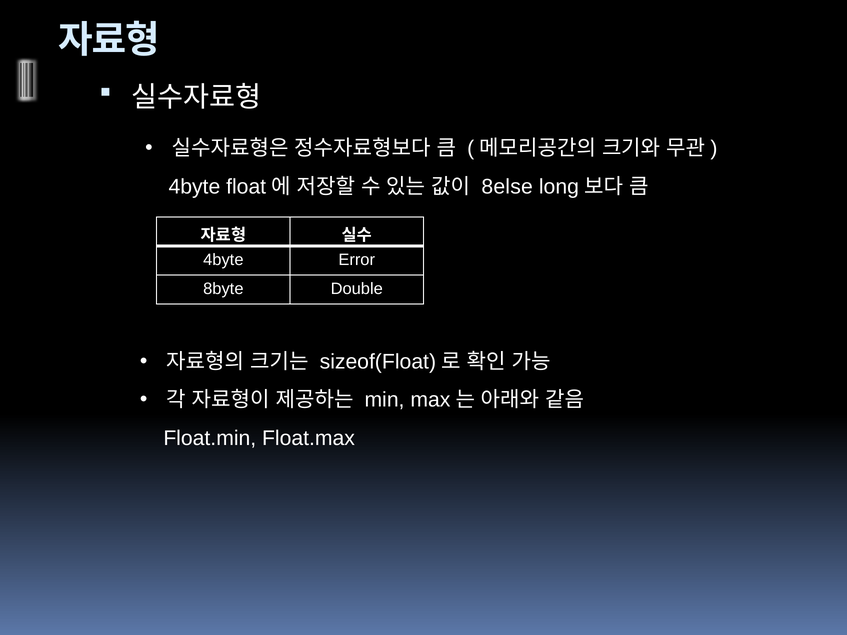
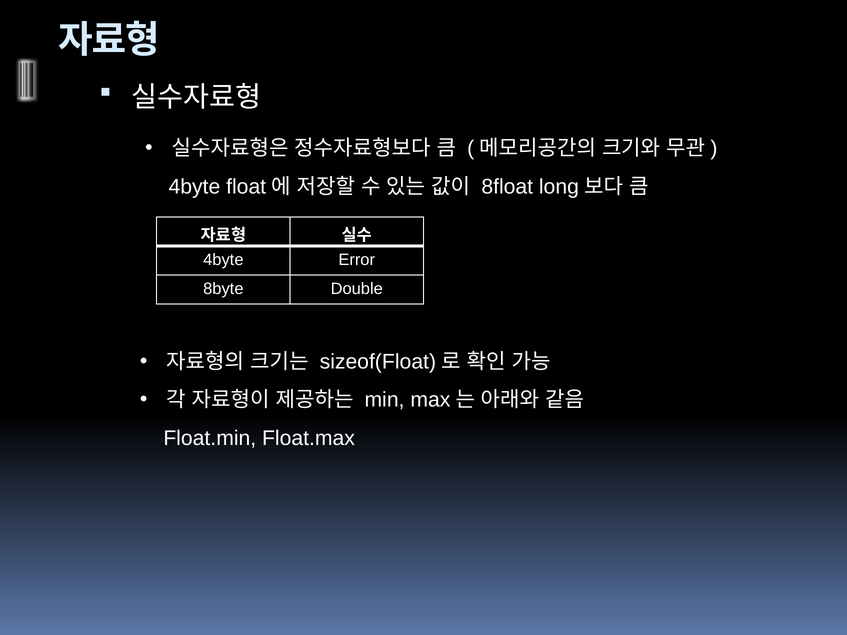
8else: 8else -> 8float
